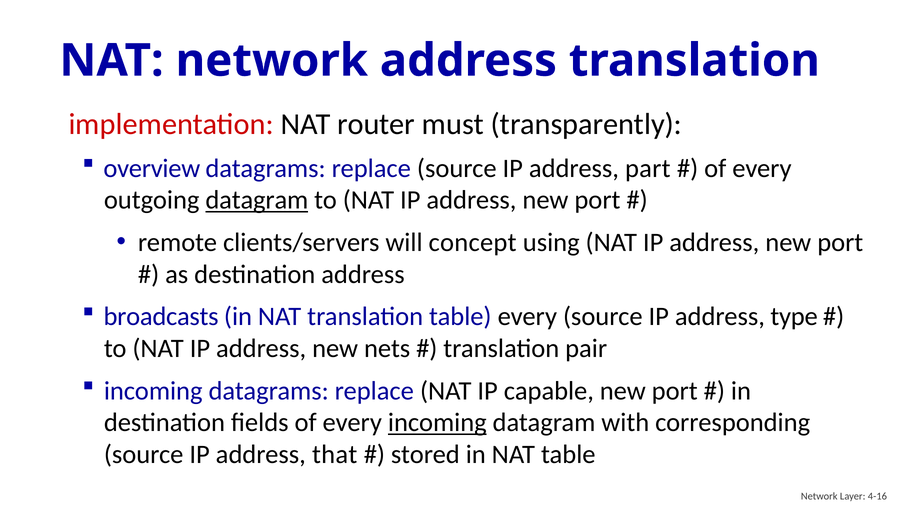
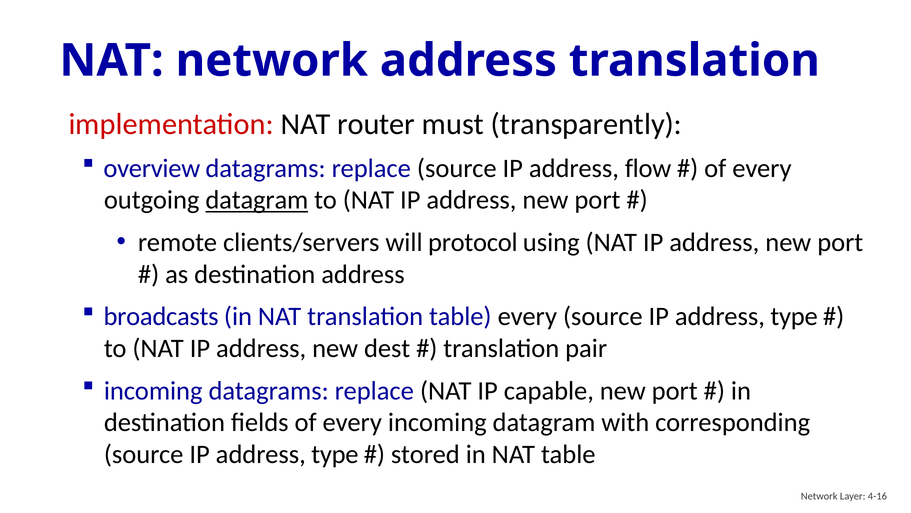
part: part -> flow
concept: concept -> protocol
nets: nets -> dest
incoming at (437, 422) underline: present -> none
that at (335, 454): that -> type
